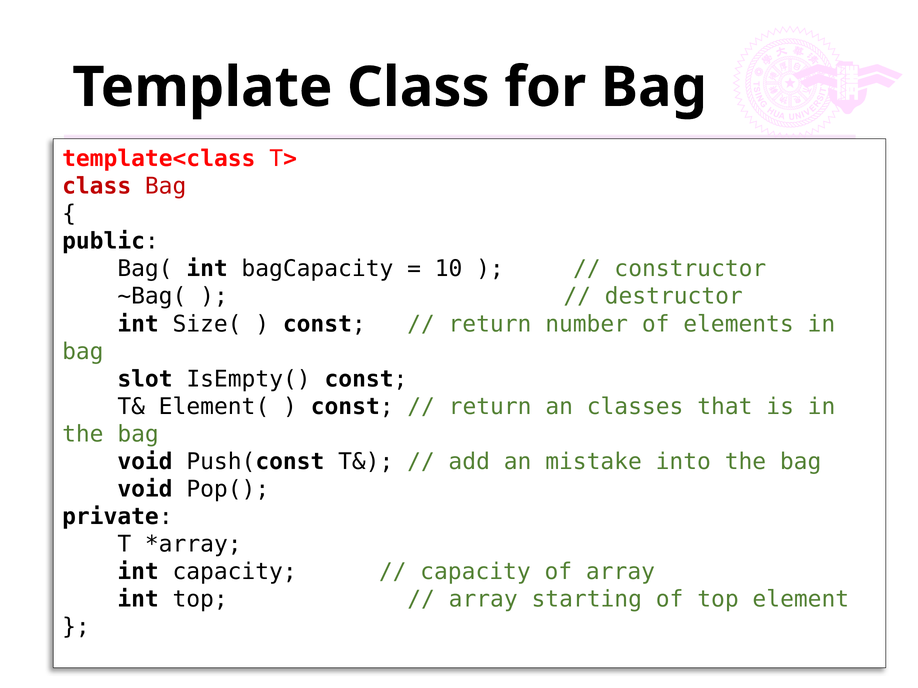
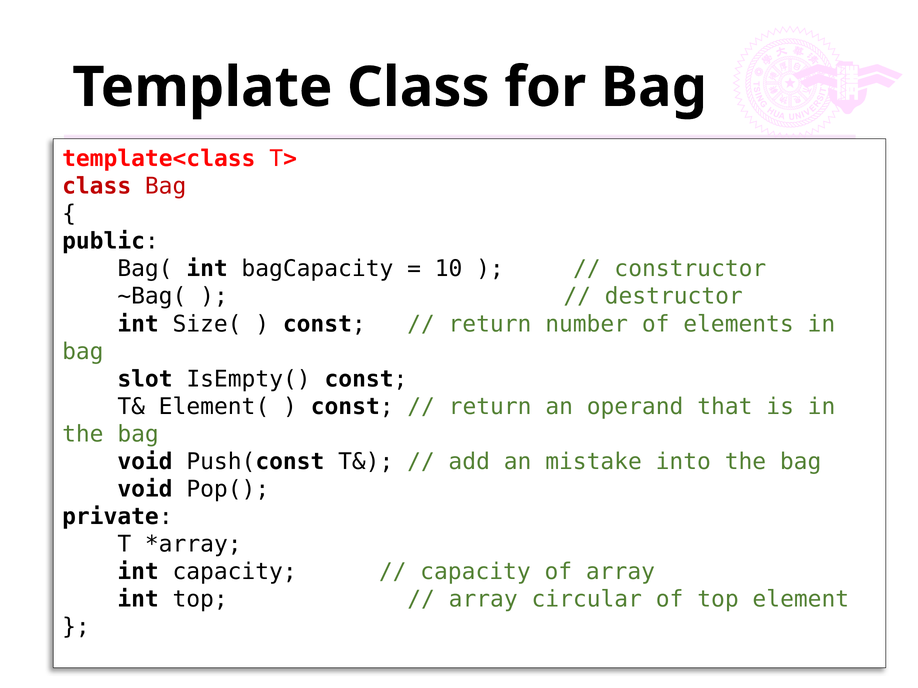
classes: classes -> operand
starting: starting -> circular
